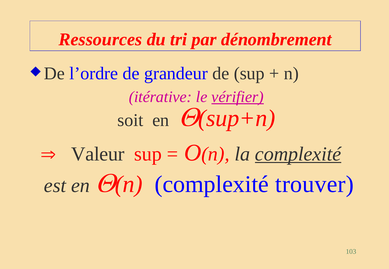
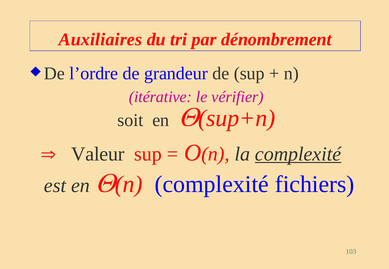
Ressources: Ressources -> Auxiliaires
vérifier underline: present -> none
trouver: trouver -> fichiers
